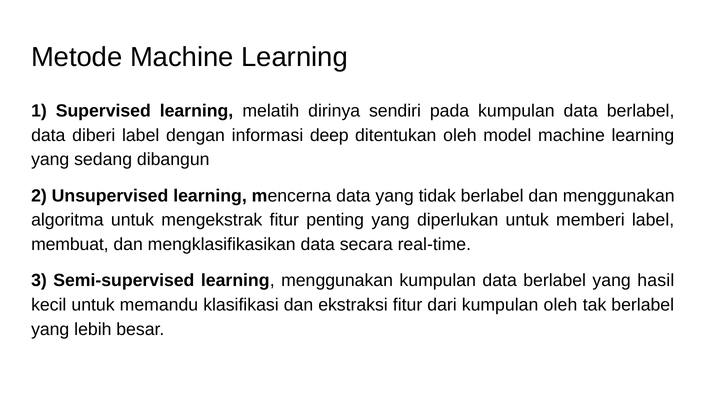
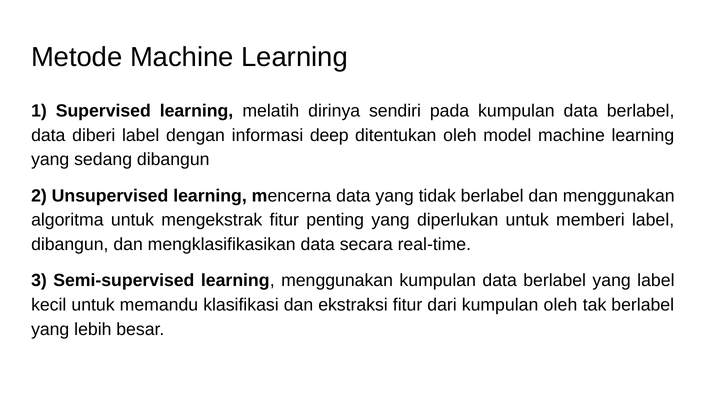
membuat at (70, 245): membuat -> dibangun
yang hasil: hasil -> label
